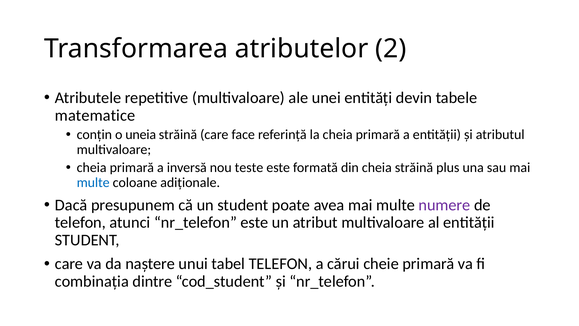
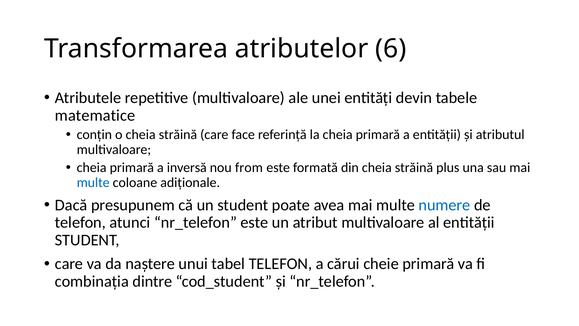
2: 2 -> 6
o uneia: uneia -> cheia
teste: teste -> from
numere colour: purple -> blue
